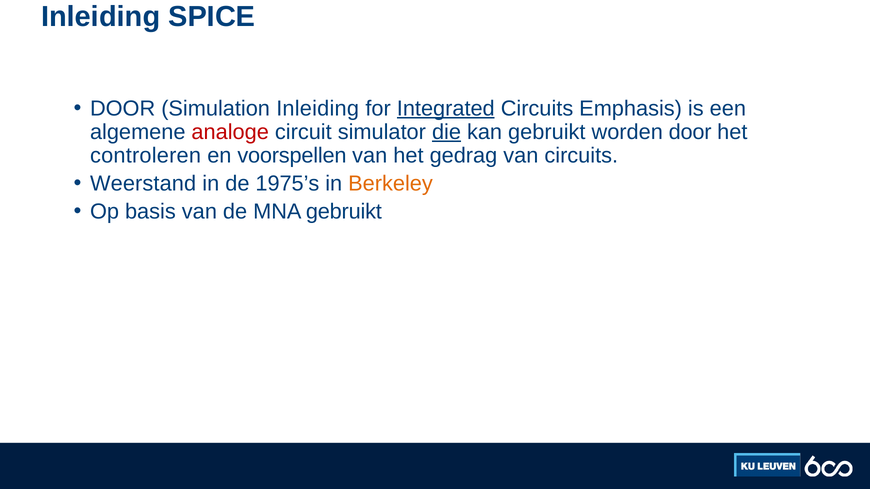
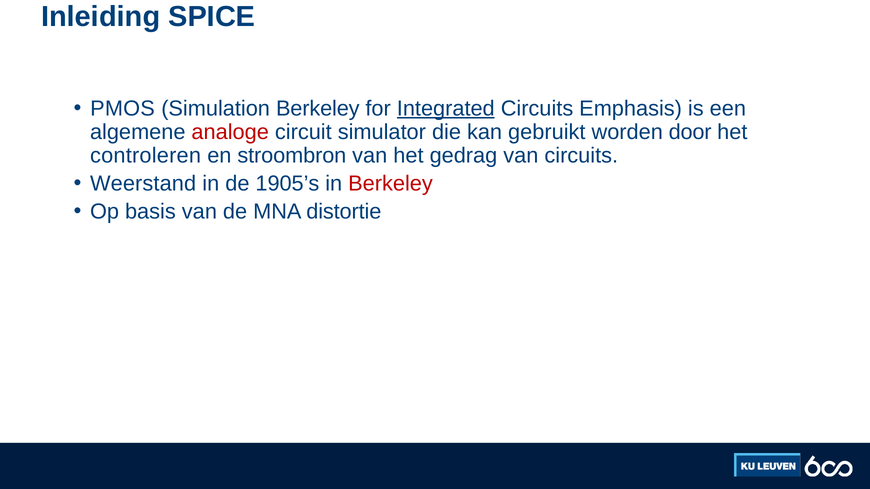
DOOR at (123, 109): DOOR -> PMOS
Simulation Inleiding: Inleiding -> Berkeley
die underline: present -> none
voorspellen: voorspellen -> stroombron
1975’s: 1975’s -> 1905’s
Berkeley at (391, 184) colour: orange -> red
MNA gebruikt: gebruikt -> distortie
